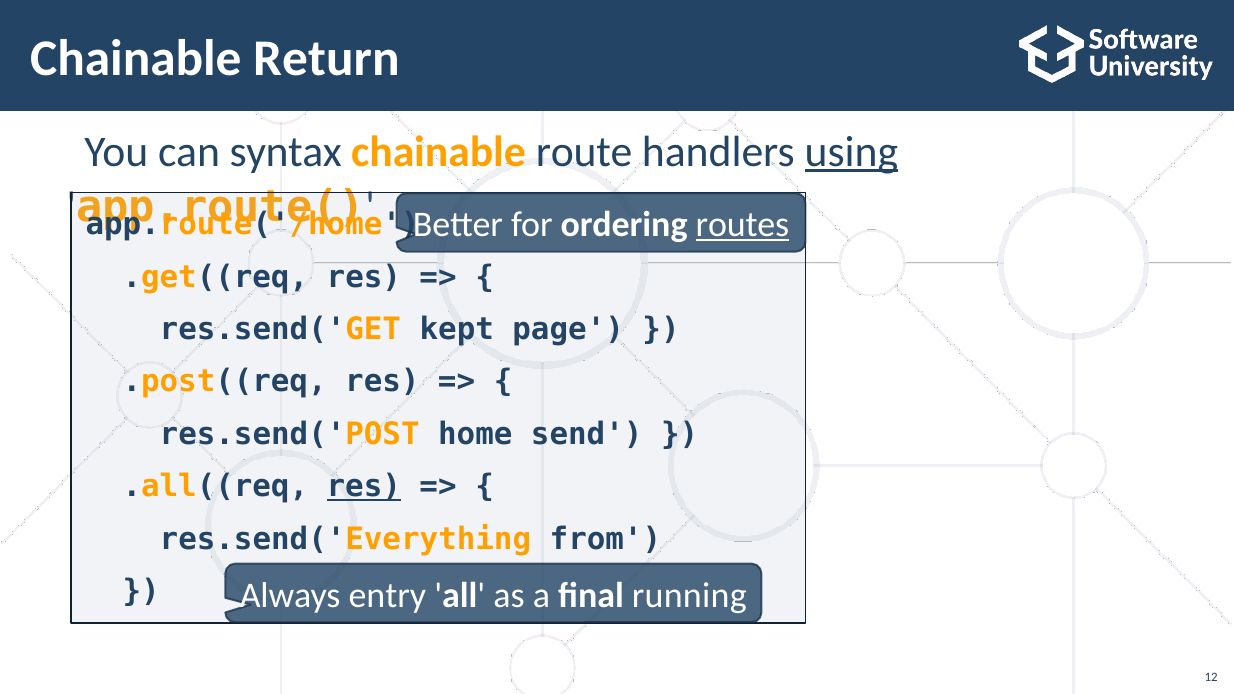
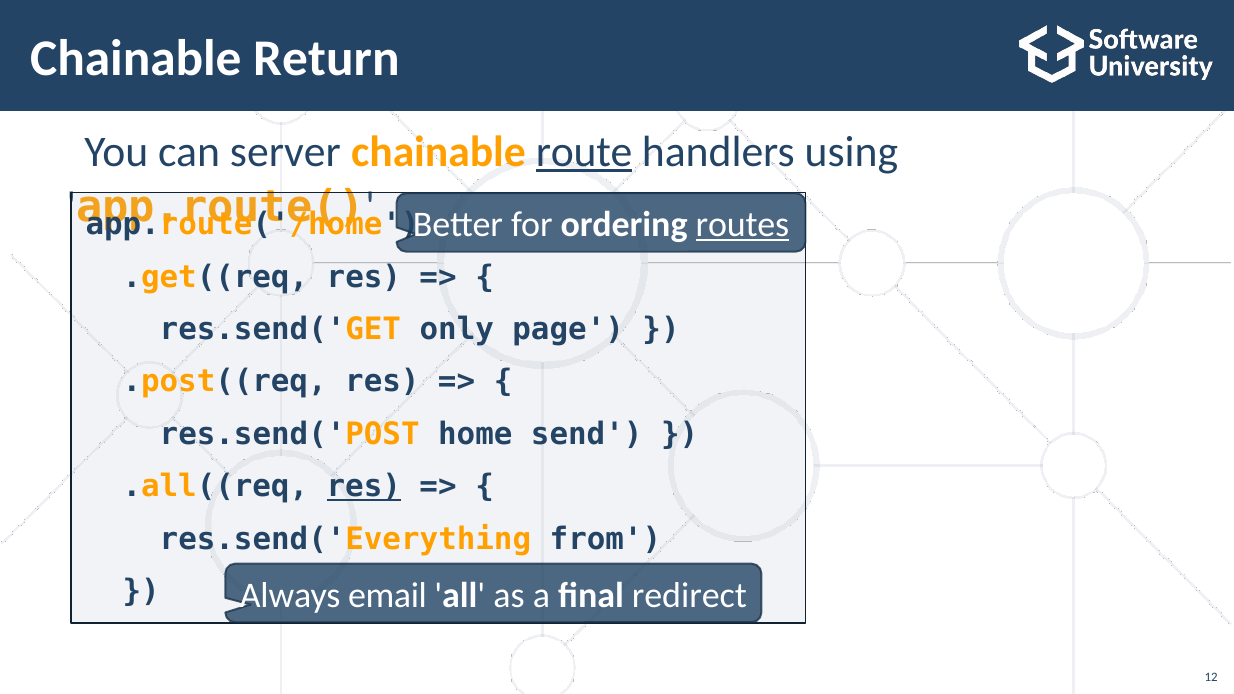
syntax: syntax -> server
route underline: none -> present
using underline: present -> none
kept: kept -> only
entry: entry -> email
running: running -> redirect
